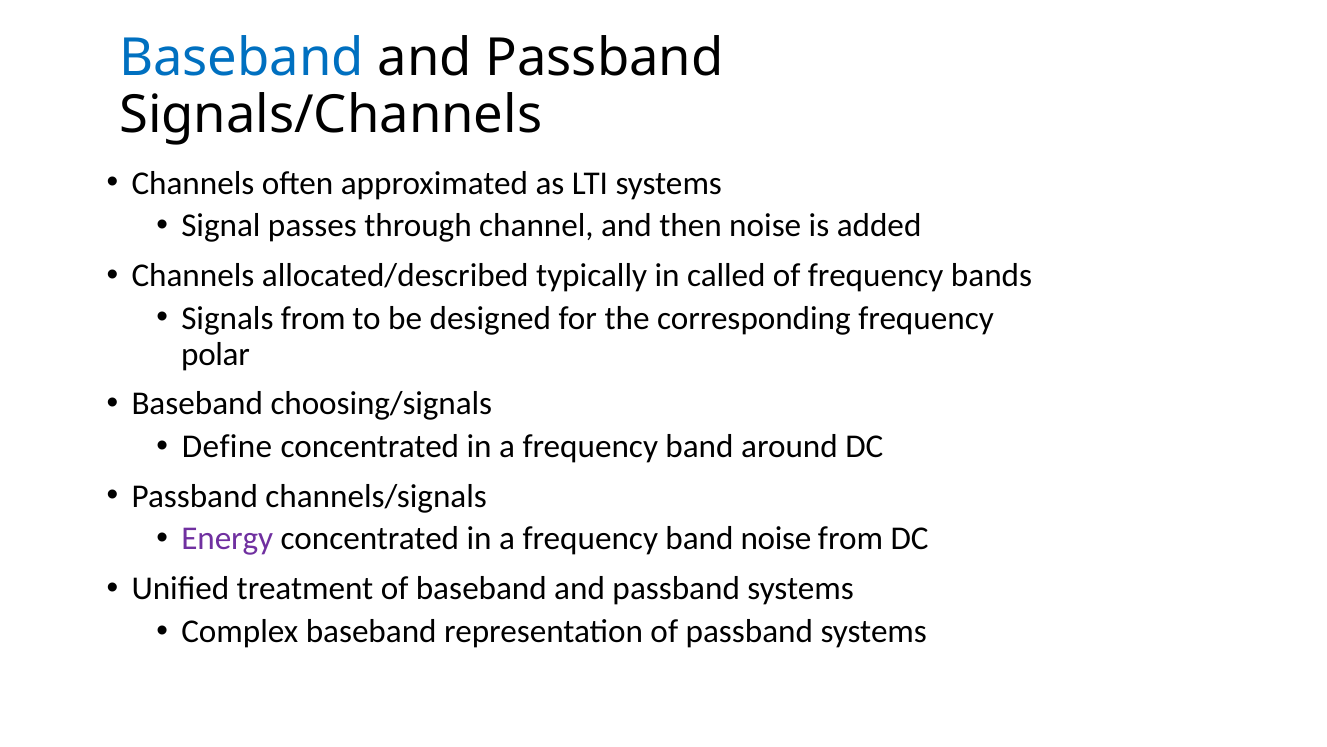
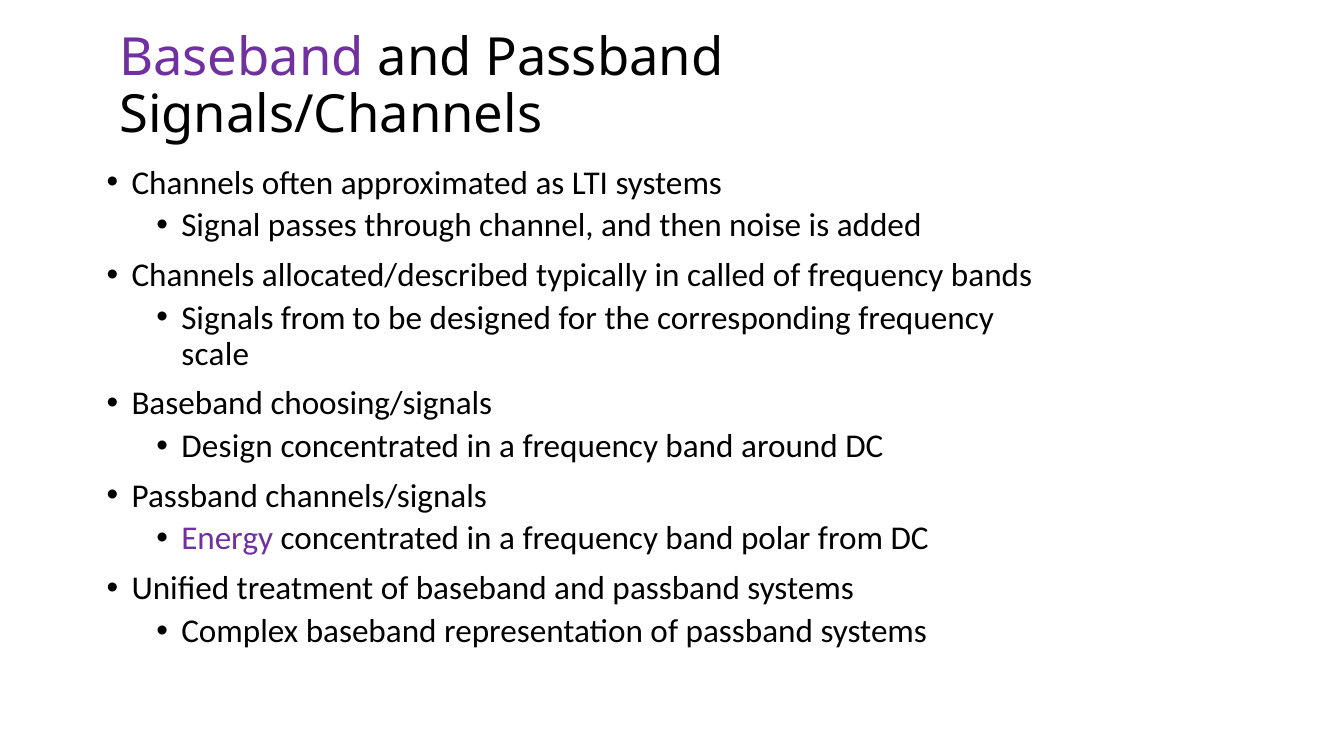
Baseband at (242, 58) colour: blue -> purple
polar: polar -> scale
Define: Define -> Design
band noise: noise -> polar
